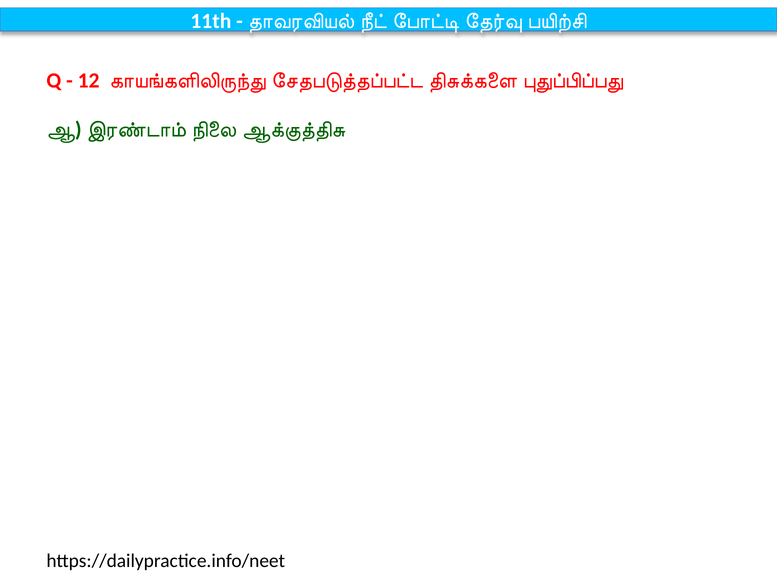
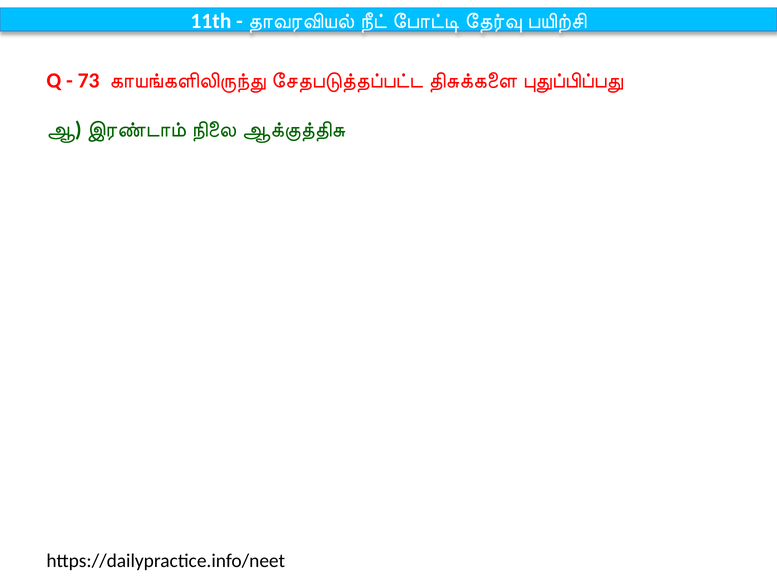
12: 12 -> 73
